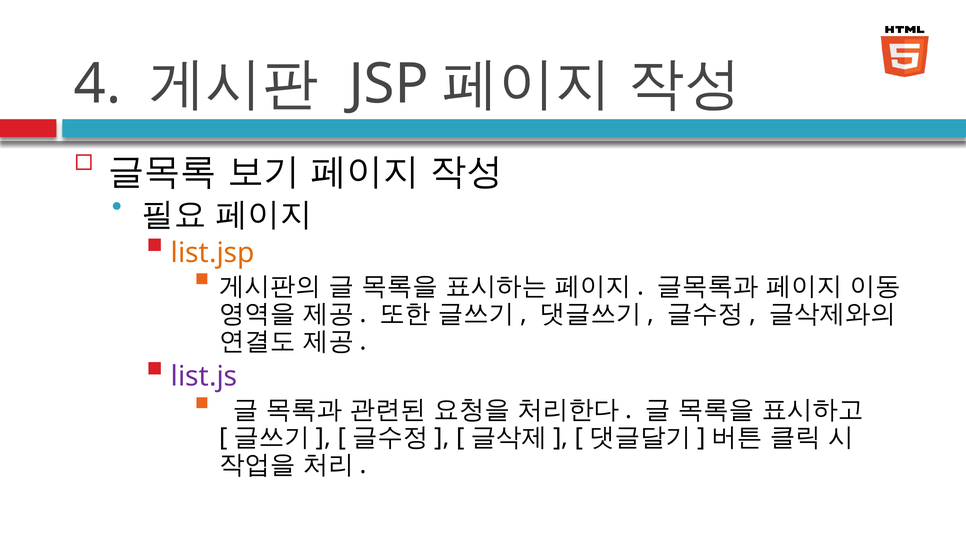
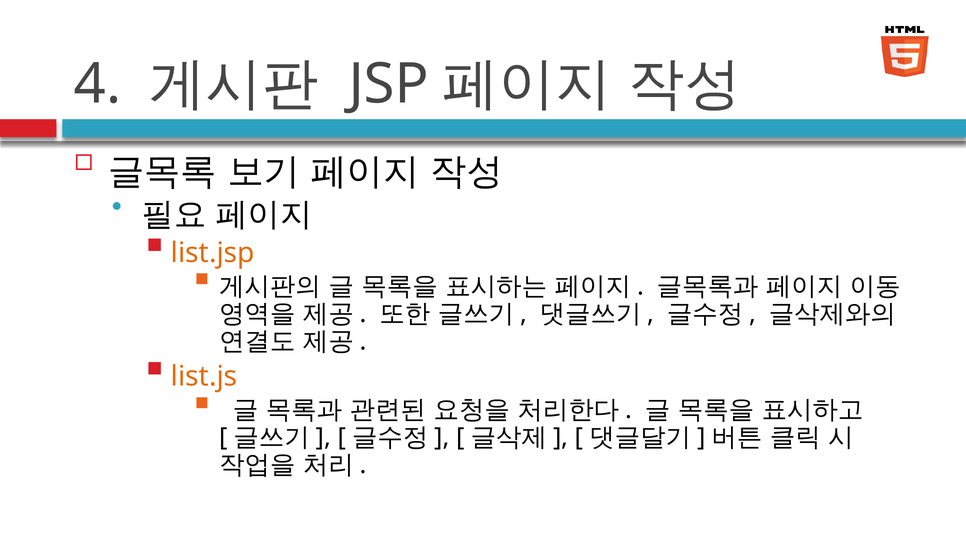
list.js colour: purple -> orange
